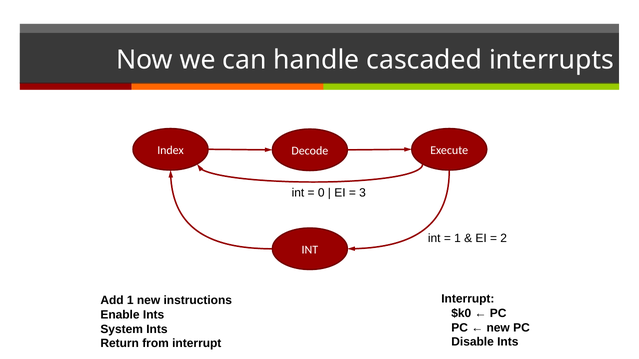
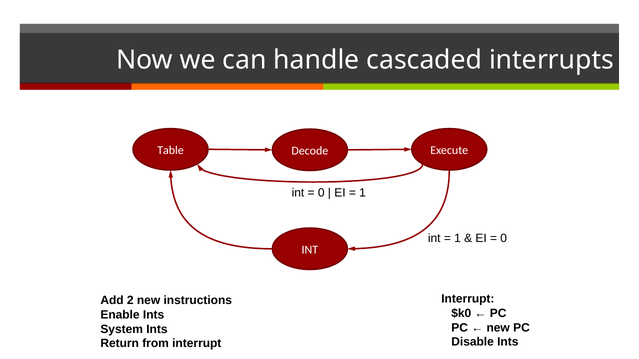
Index: Index -> Table
3 at (363, 193): 3 -> 1
2 at (504, 239): 2 -> 0
Add 1: 1 -> 2
